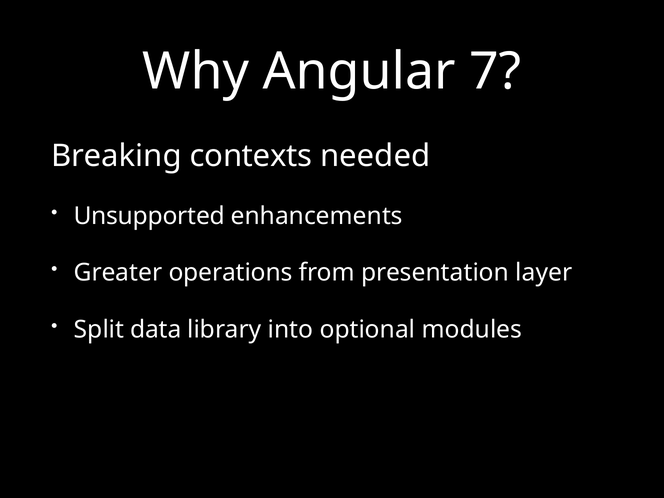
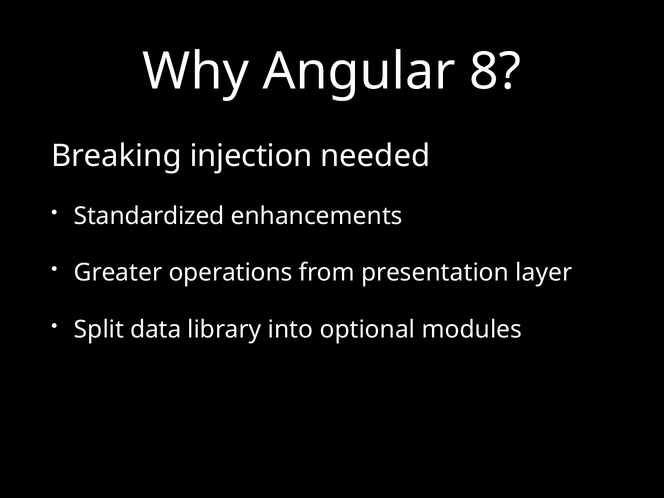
7: 7 -> 8
contexts: contexts -> injection
Unsupported: Unsupported -> Standardized
